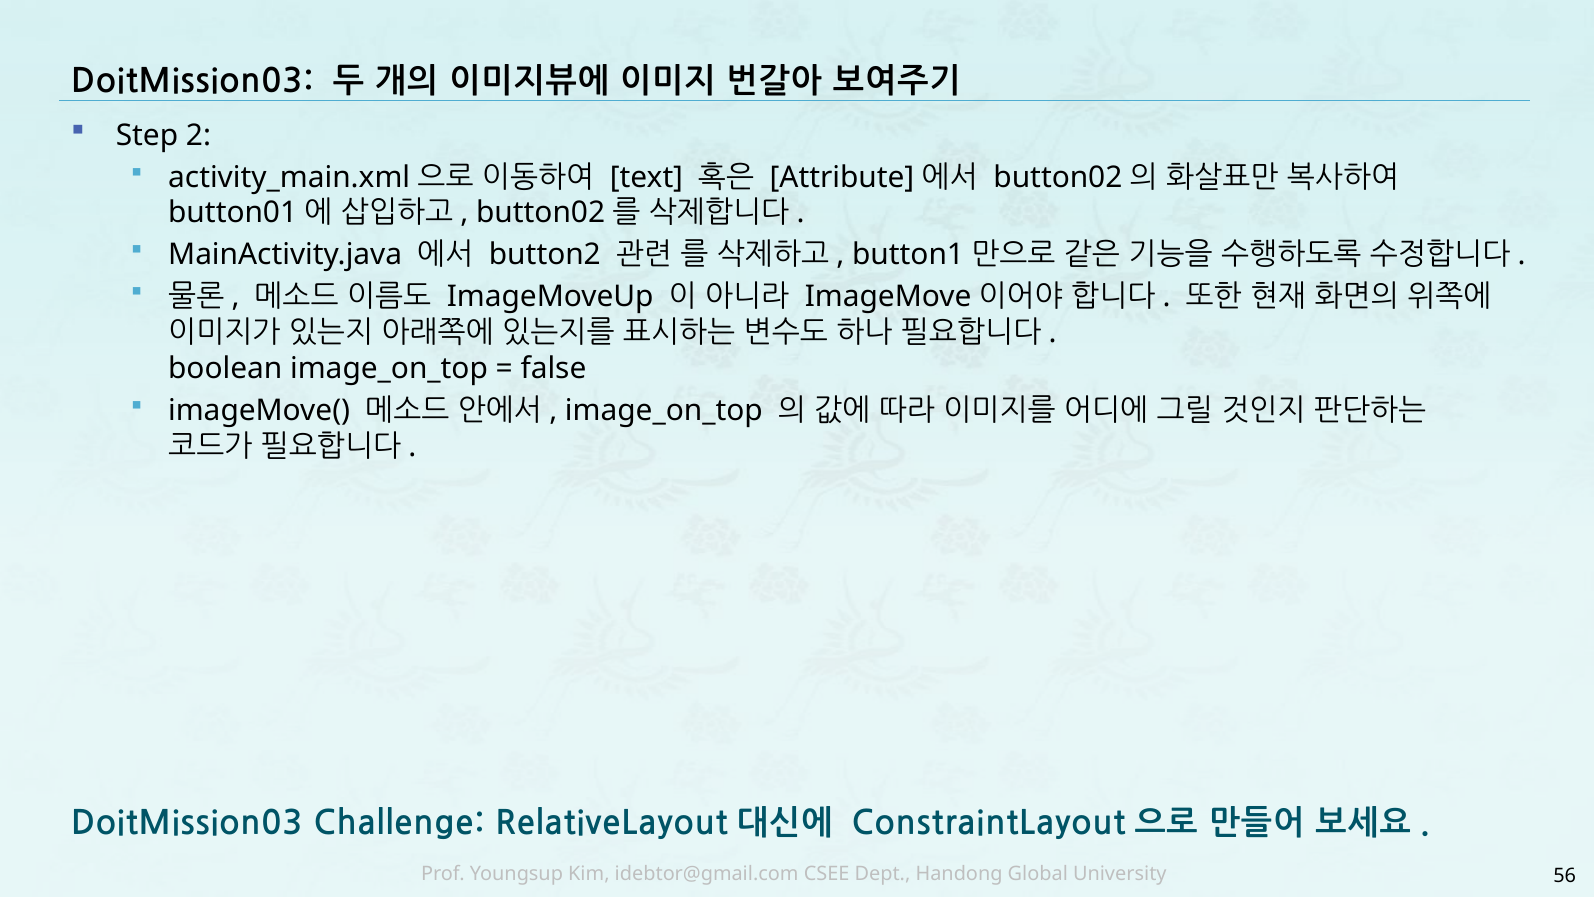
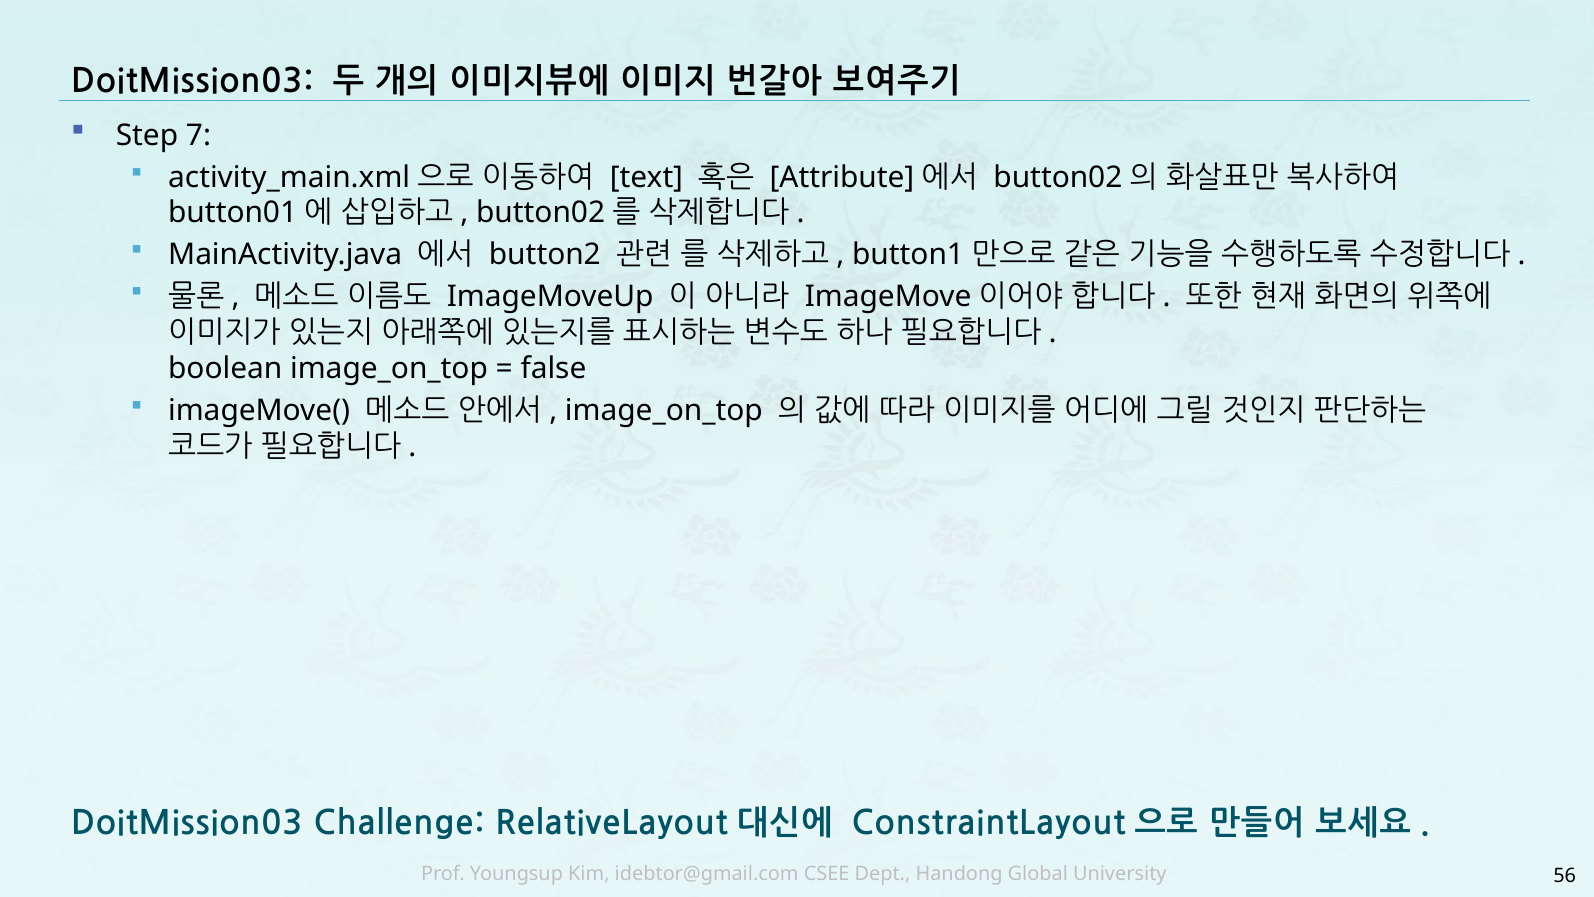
2: 2 -> 7
